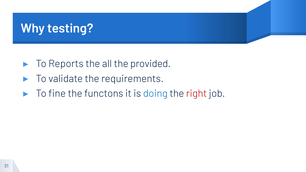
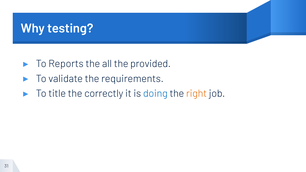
fine: fine -> title
functons: functons -> correctly
right colour: red -> orange
